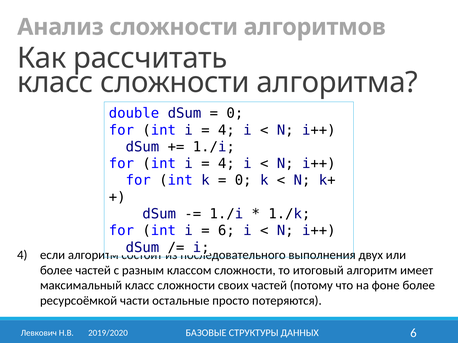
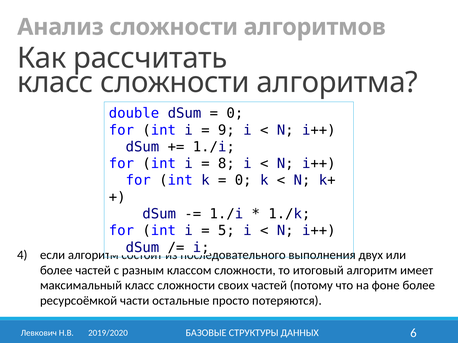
4 at (226, 130): 4 -> 9
4 at (226, 164): 4 -> 8
6 at (226, 231): 6 -> 5
